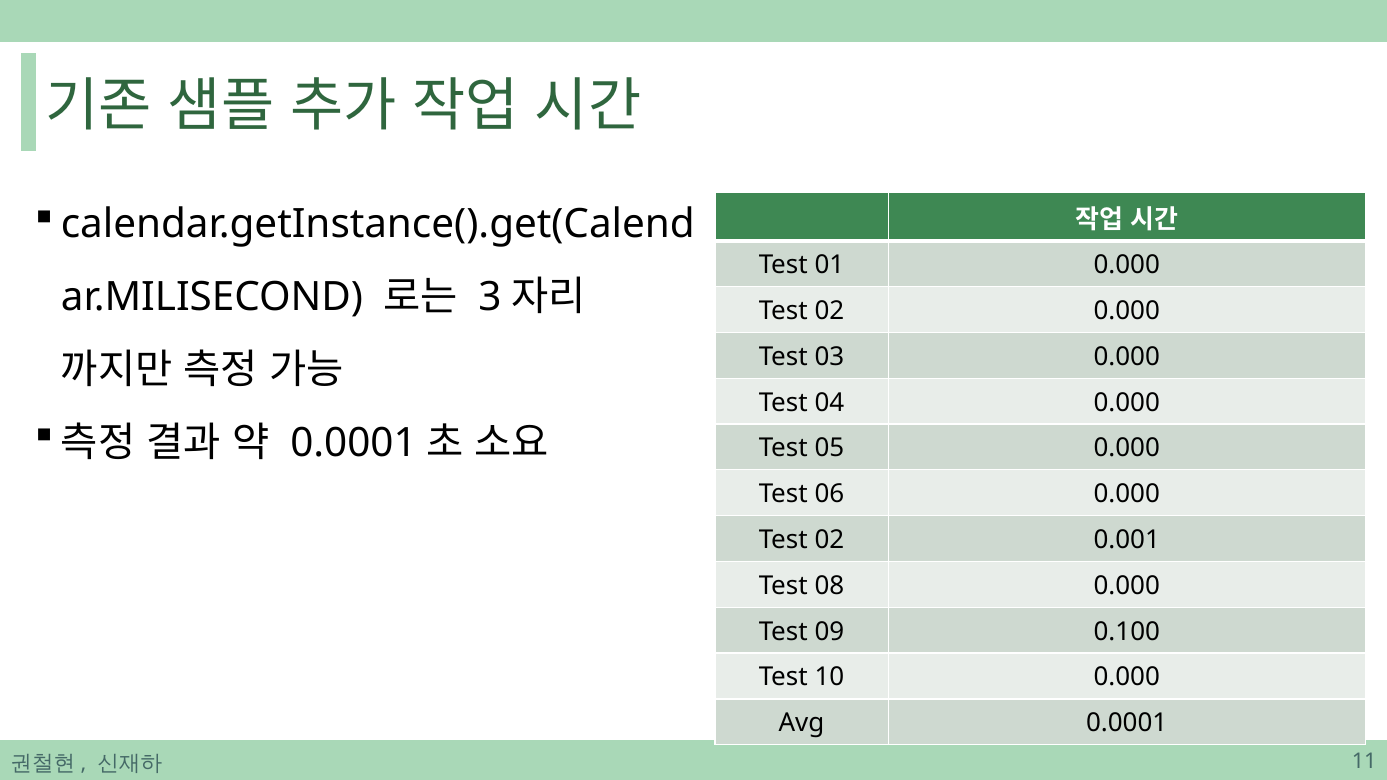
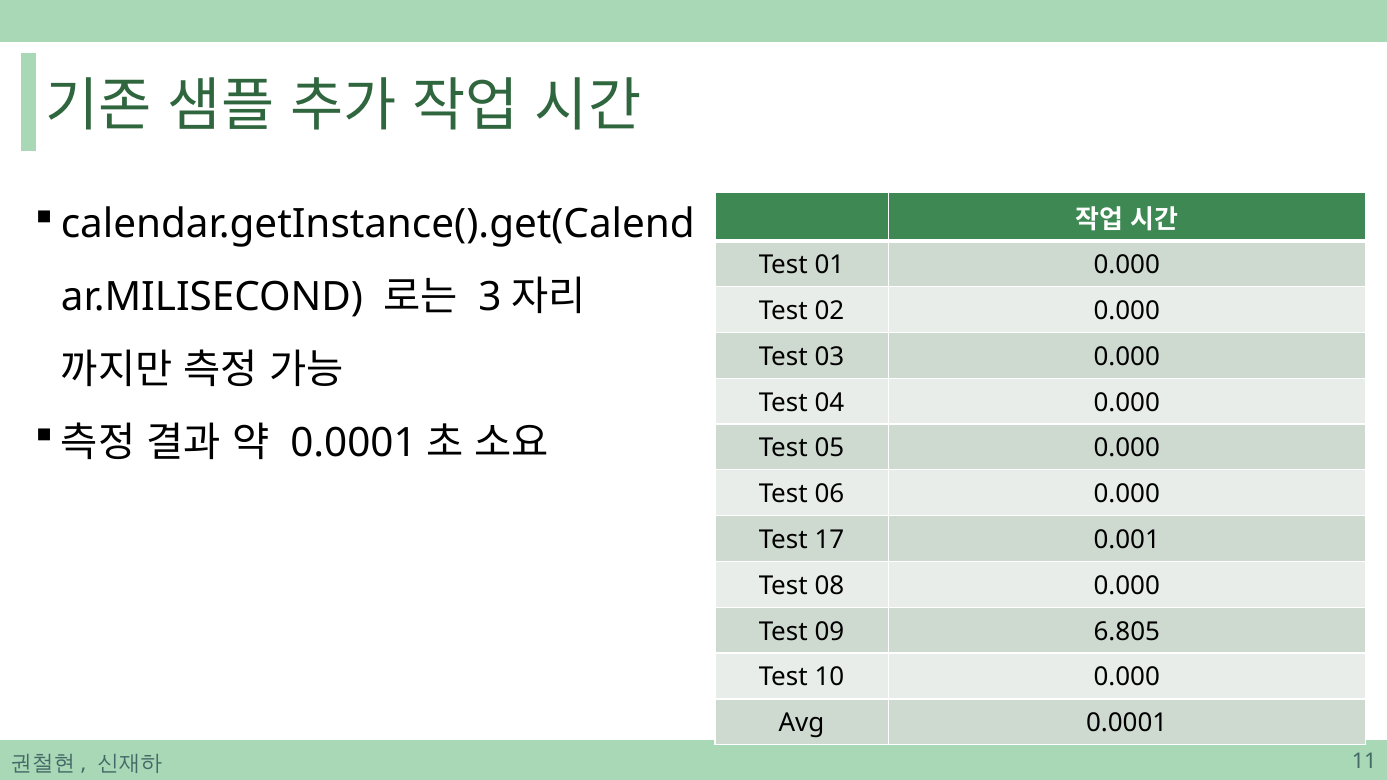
02 at (829, 540): 02 -> 17
0.100: 0.100 -> 6.805
